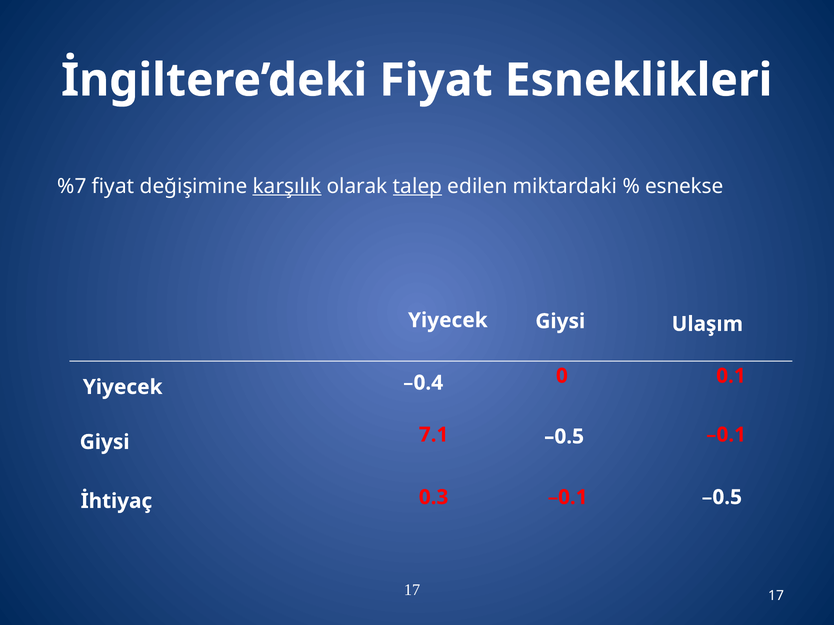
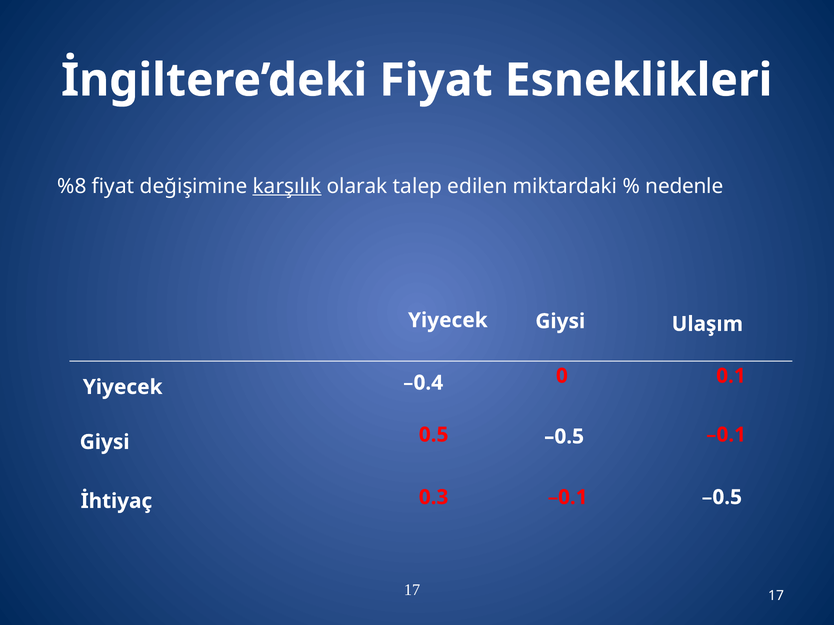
%7: %7 -> %8
talep underline: present -> none
esnekse: esnekse -> nedenle
7.1: 7.1 -> 0.5
